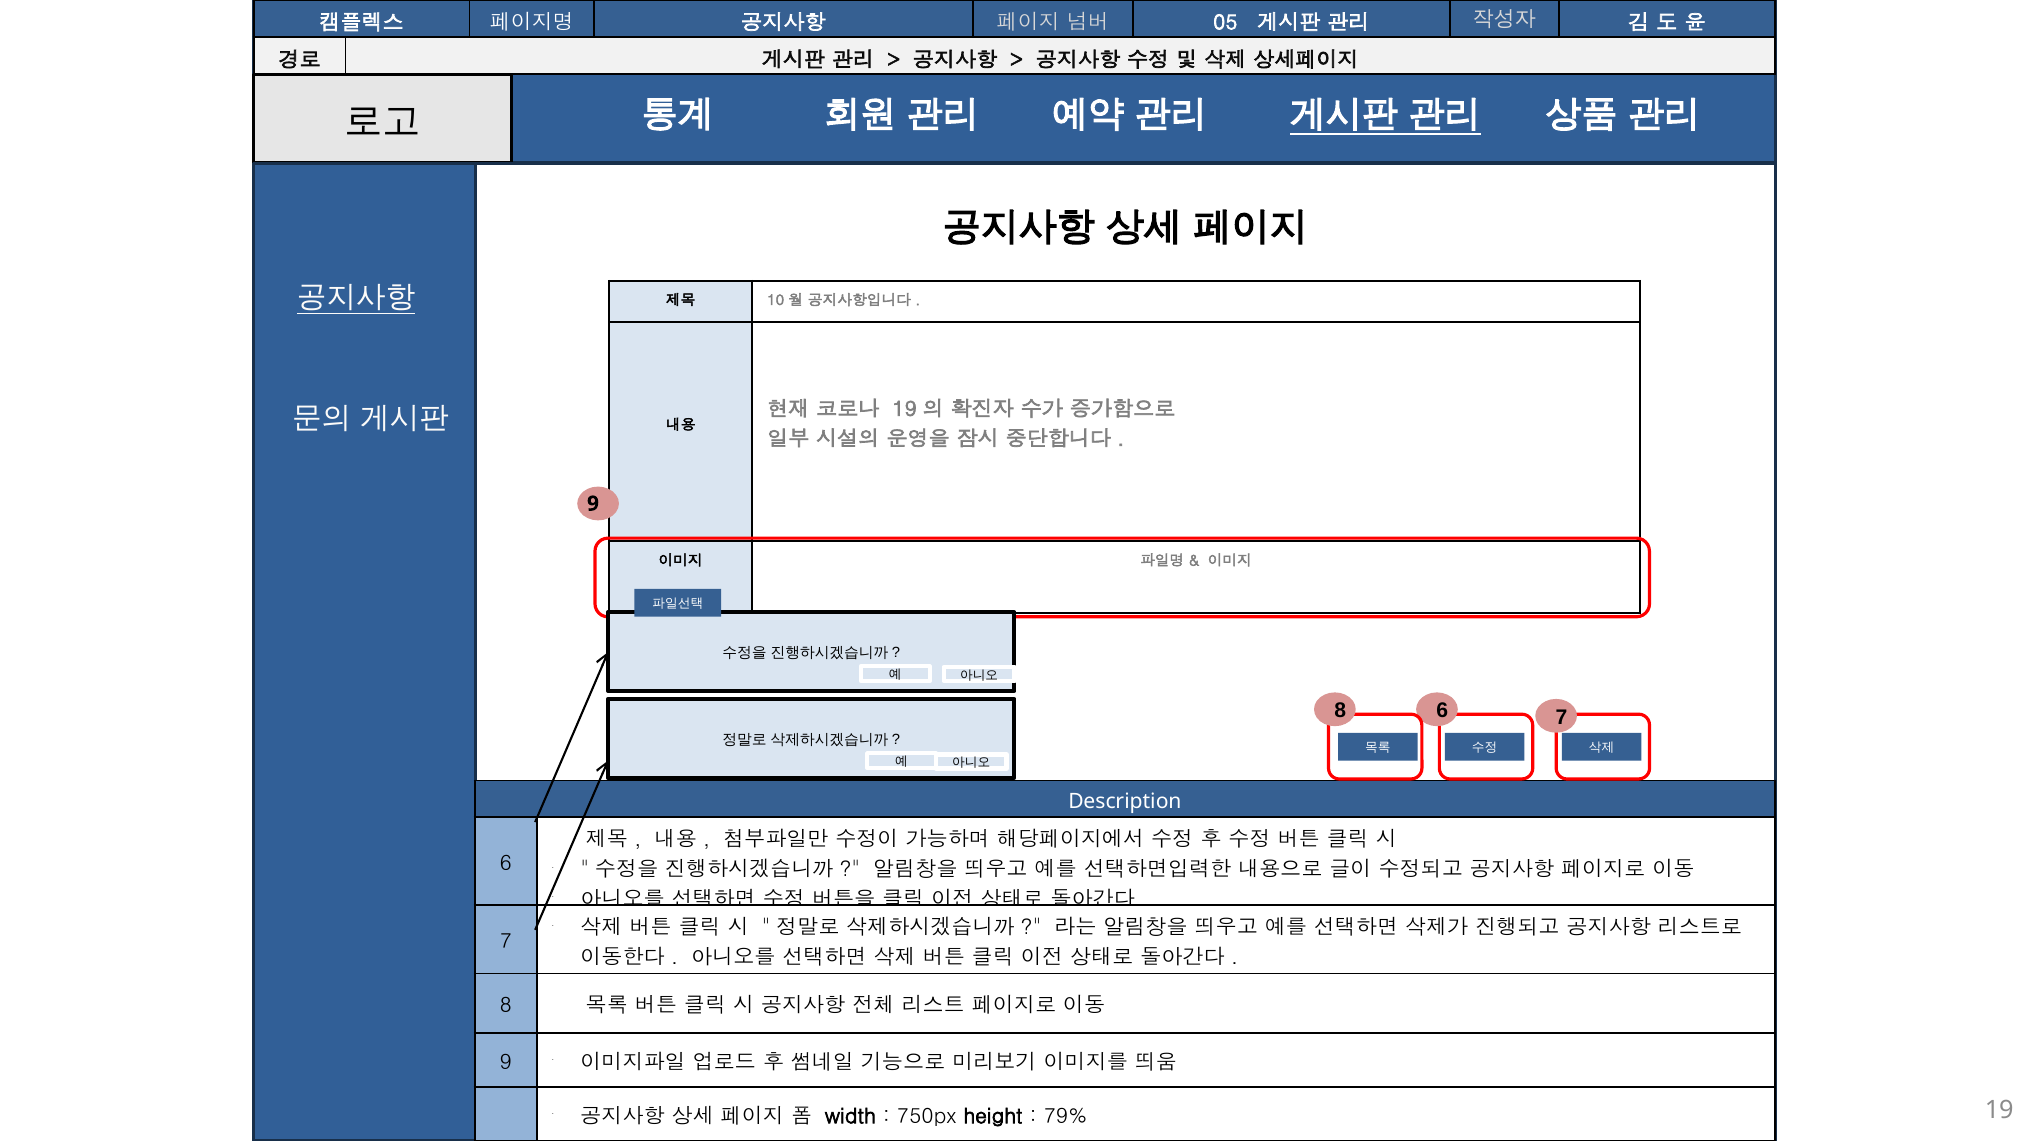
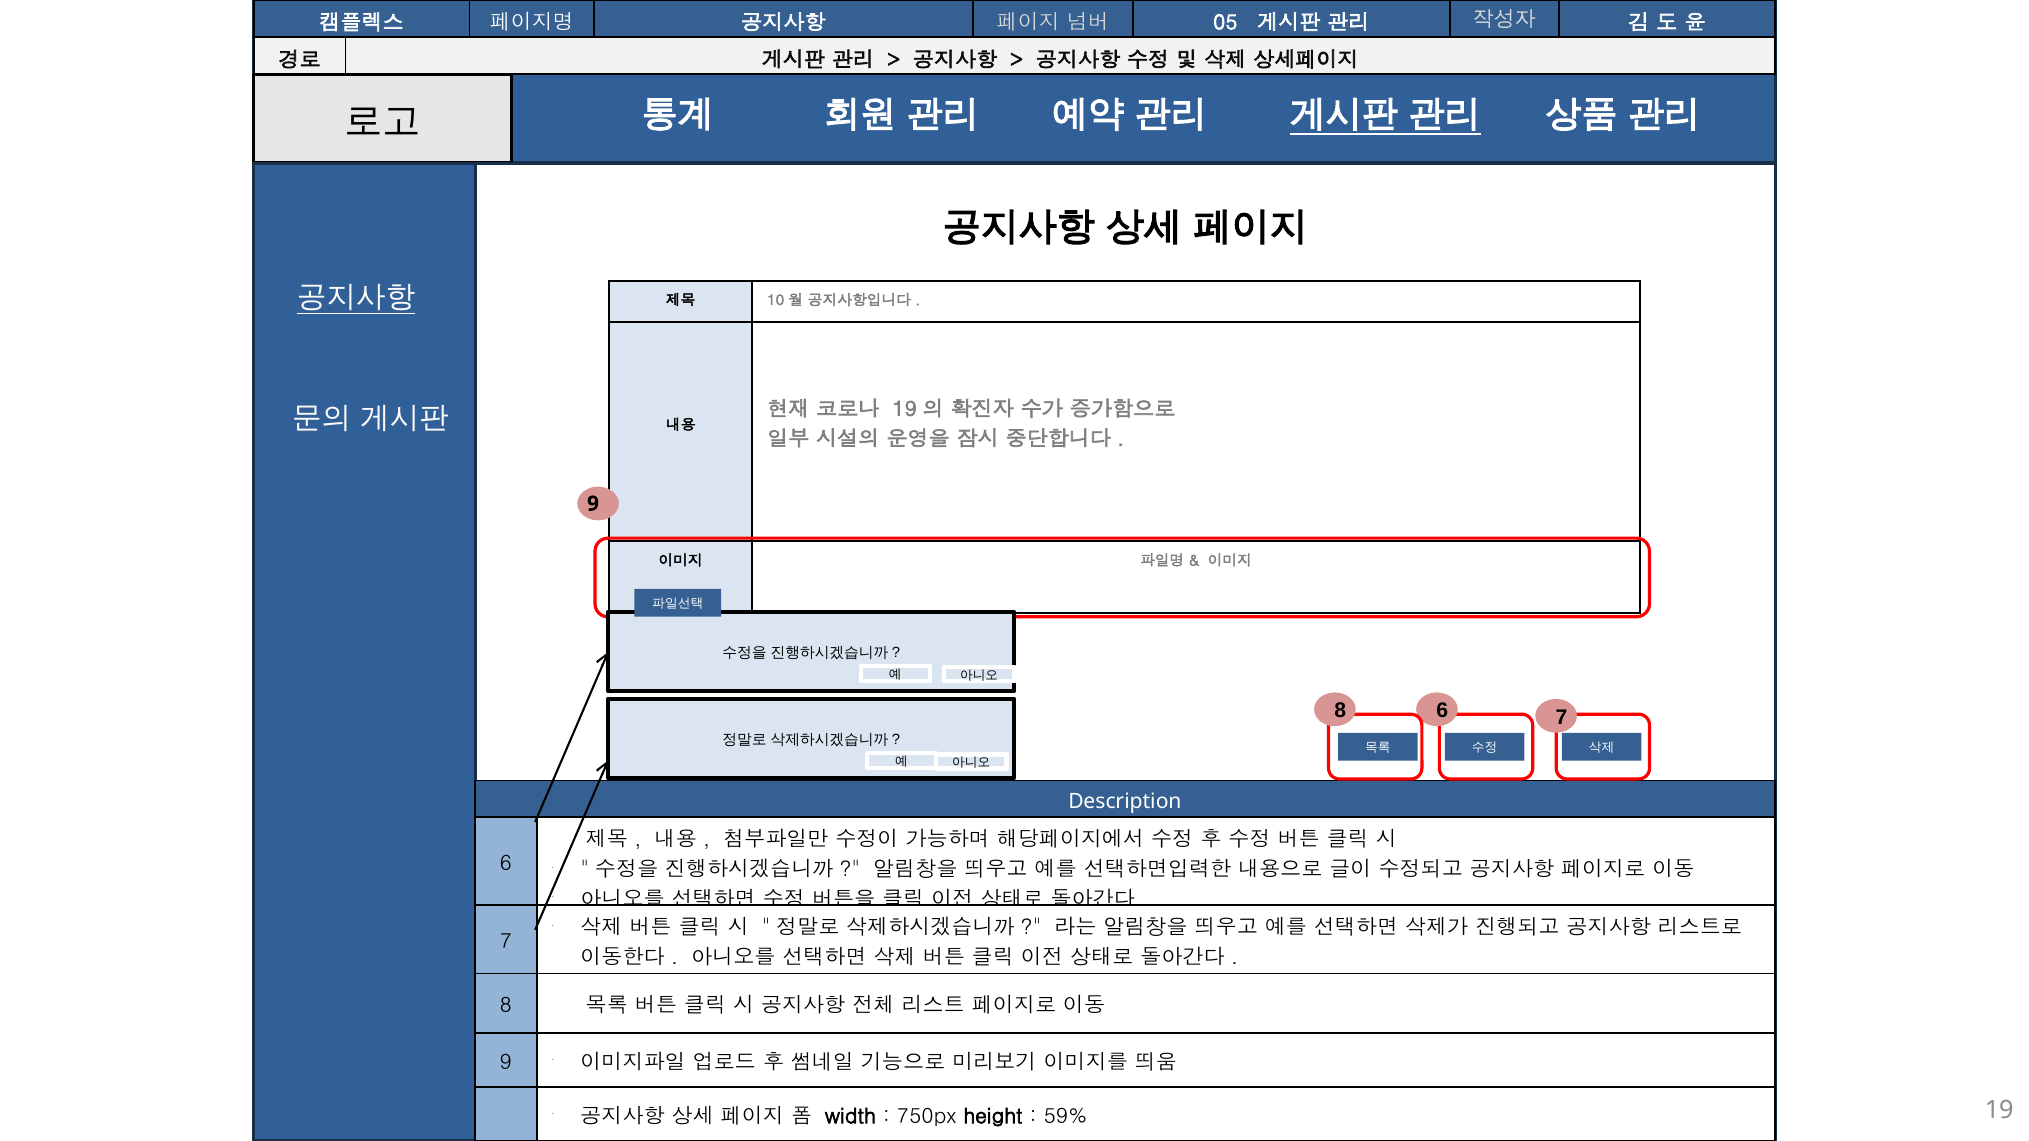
79%: 79% -> 59%
